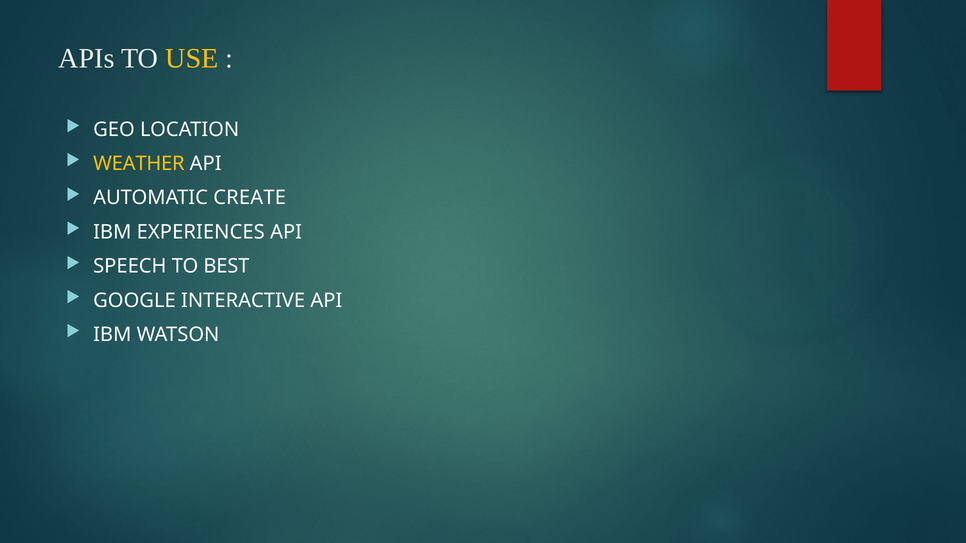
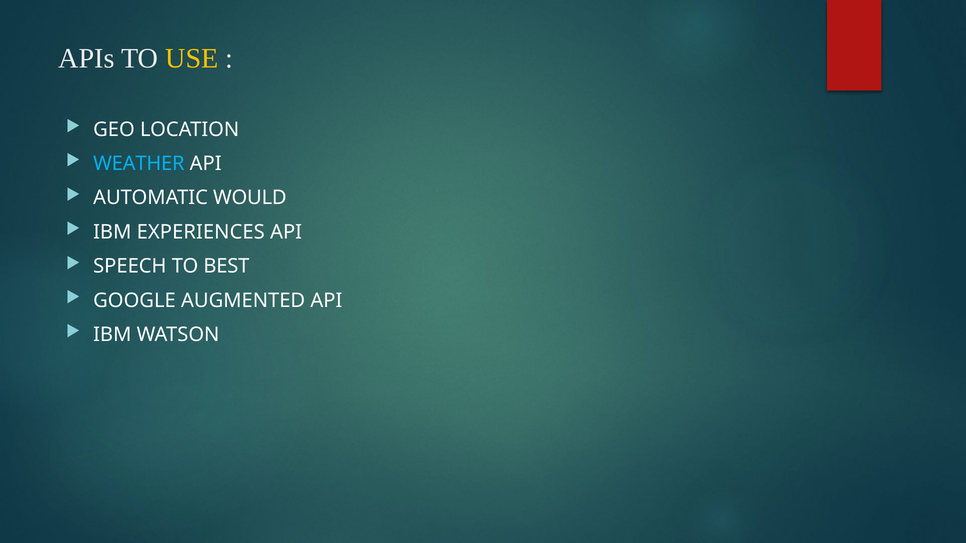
WEATHER colour: yellow -> light blue
CREATE: CREATE -> WOULD
INTERACTIVE: INTERACTIVE -> AUGMENTED
